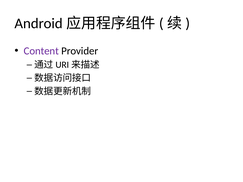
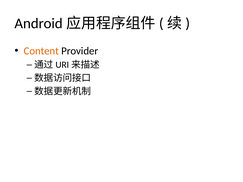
Content colour: purple -> orange
